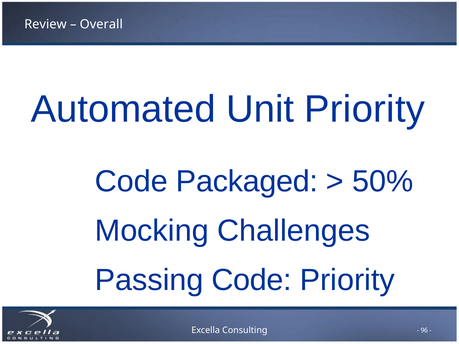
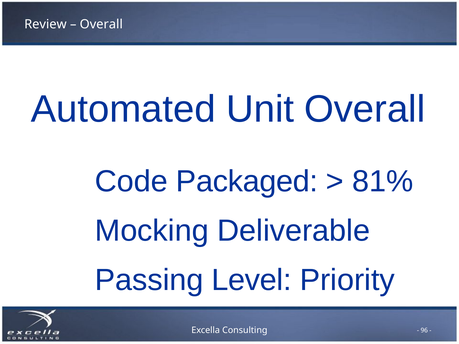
Unit Priority: Priority -> Overall
50%: 50% -> 81%
Challenges: Challenges -> Deliverable
Passing Code: Code -> Level
